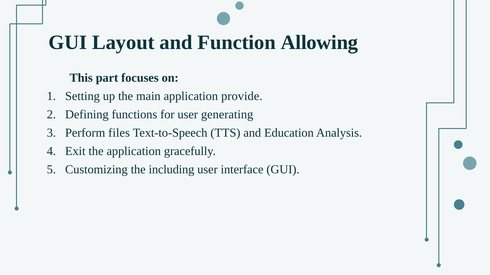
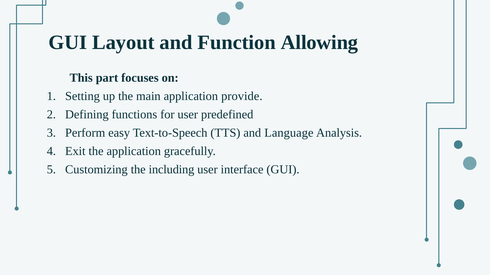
generating: generating -> predefined
files: files -> easy
Education: Education -> Language
